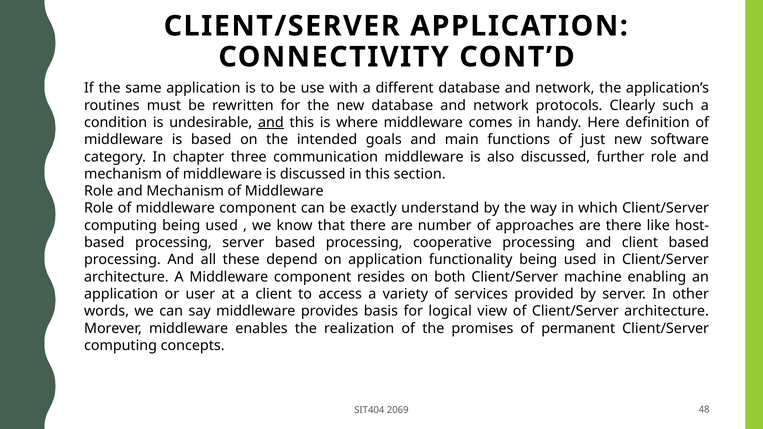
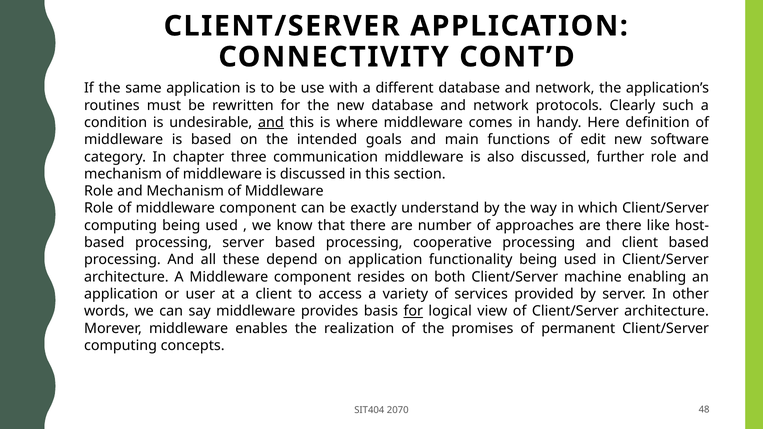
just: just -> edit
for at (413, 311) underline: none -> present
2069: 2069 -> 2070
